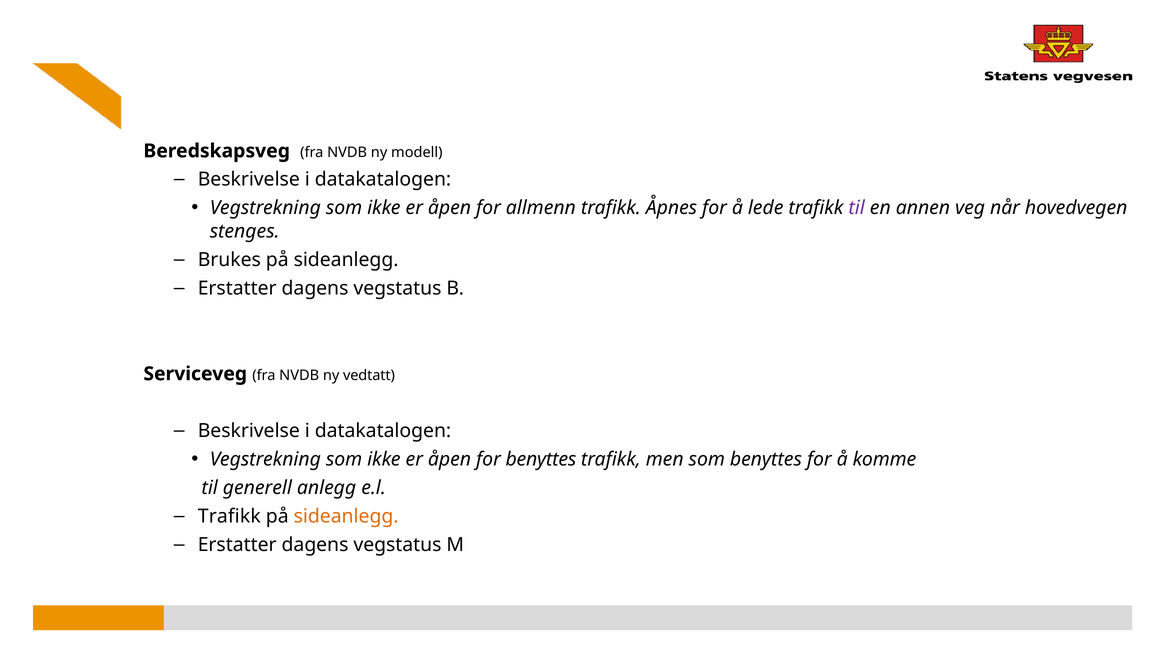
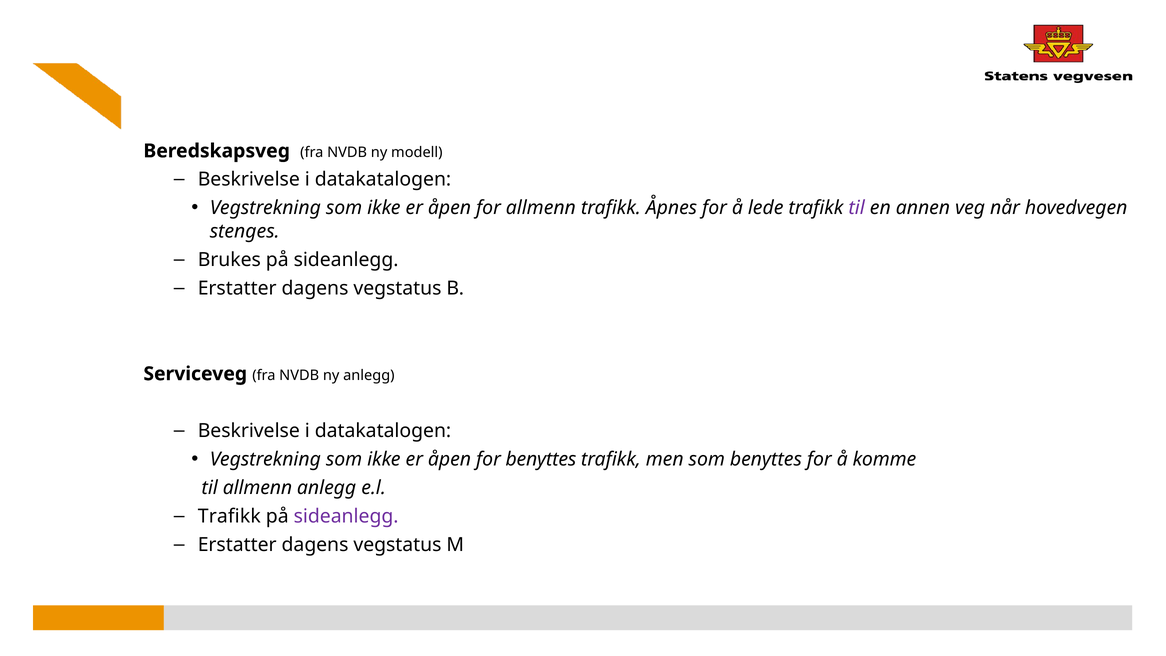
ny vedtatt: vedtatt -> anlegg
til generell: generell -> allmenn
sideanlegg at (346, 516) colour: orange -> purple
